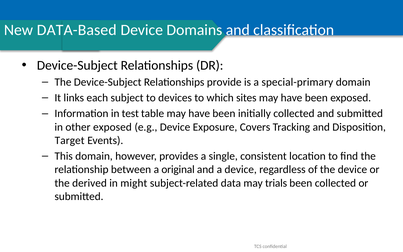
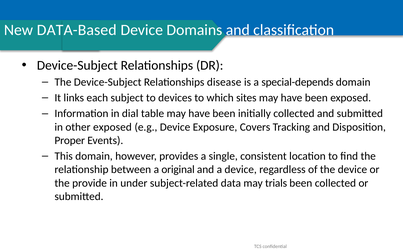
provide: provide -> disease
special-primary: special-primary -> special-depends
test: test -> dial
Target: Target -> Proper
derived: derived -> provide
might: might -> under
